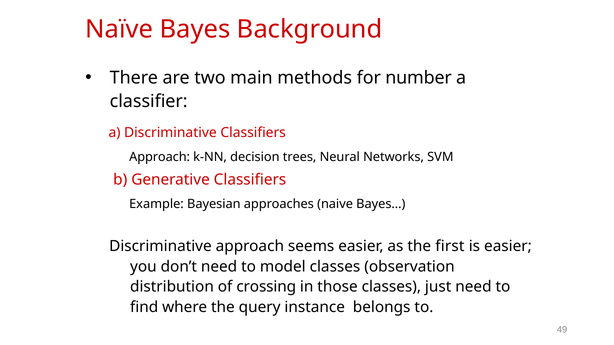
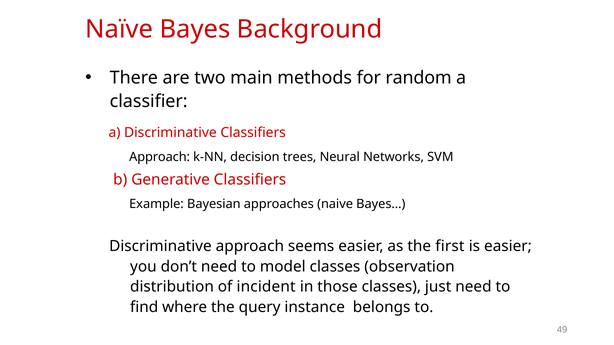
number: number -> random
crossing: crossing -> incident
